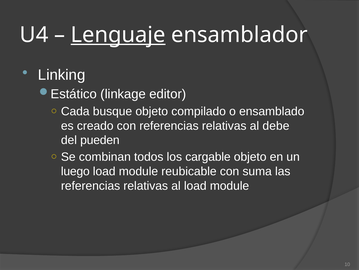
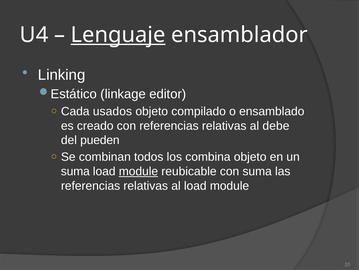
busque: busque -> usados
cargable: cargable -> combina
luego at (75, 171): luego -> suma
module at (138, 171) underline: none -> present
